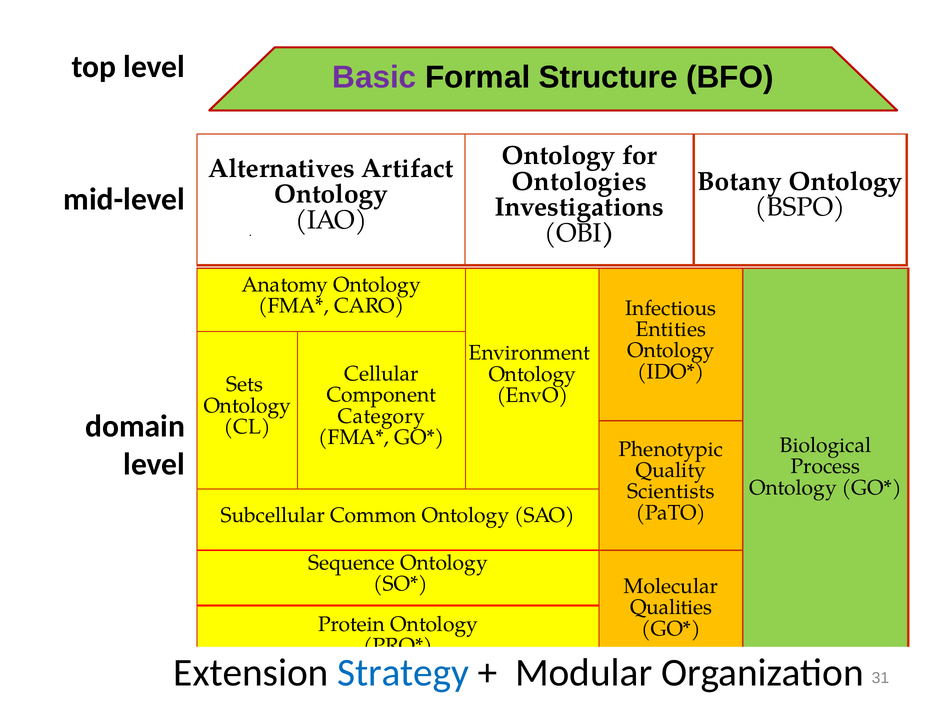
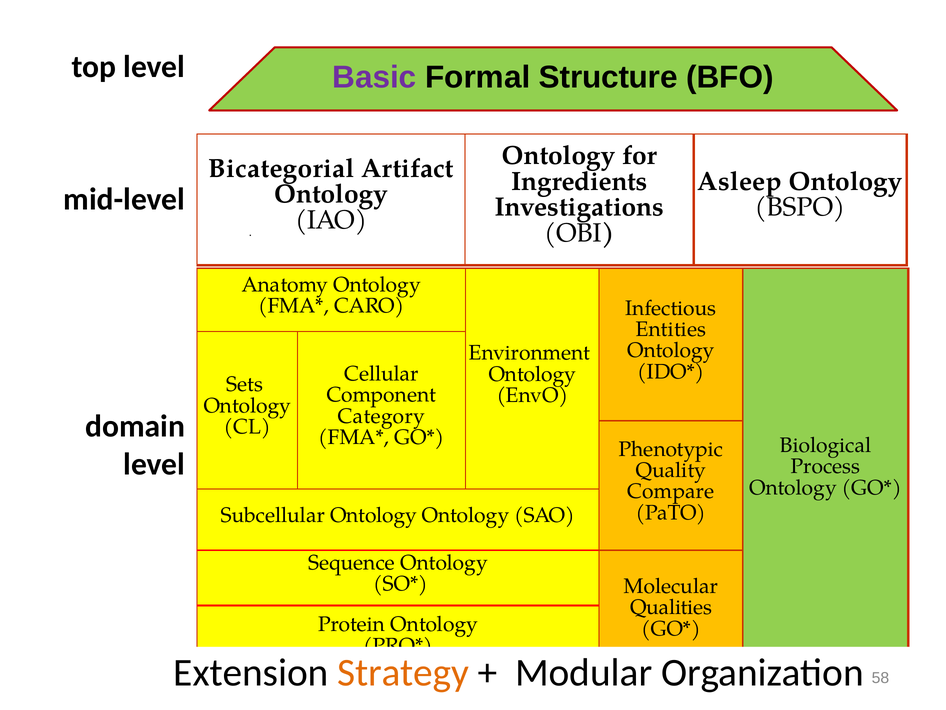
Alternatives: Alternatives -> Bicategorial
Ontologies: Ontologies -> Ingredients
Botany: Botany -> Asleep
Scientists: Scientists -> Compare
Subcellular Common: Common -> Ontology
Strategy colour: blue -> orange
31: 31 -> 58
